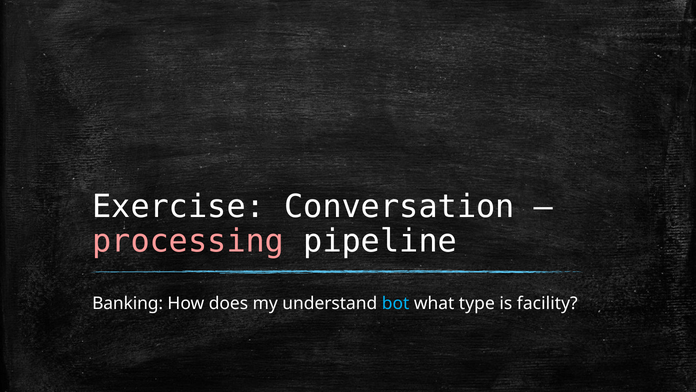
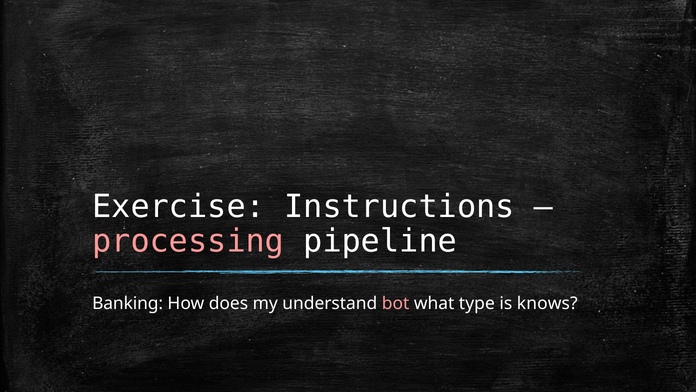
Conversation: Conversation -> Instructions
bot colour: light blue -> pink
facility: facility -> knows
